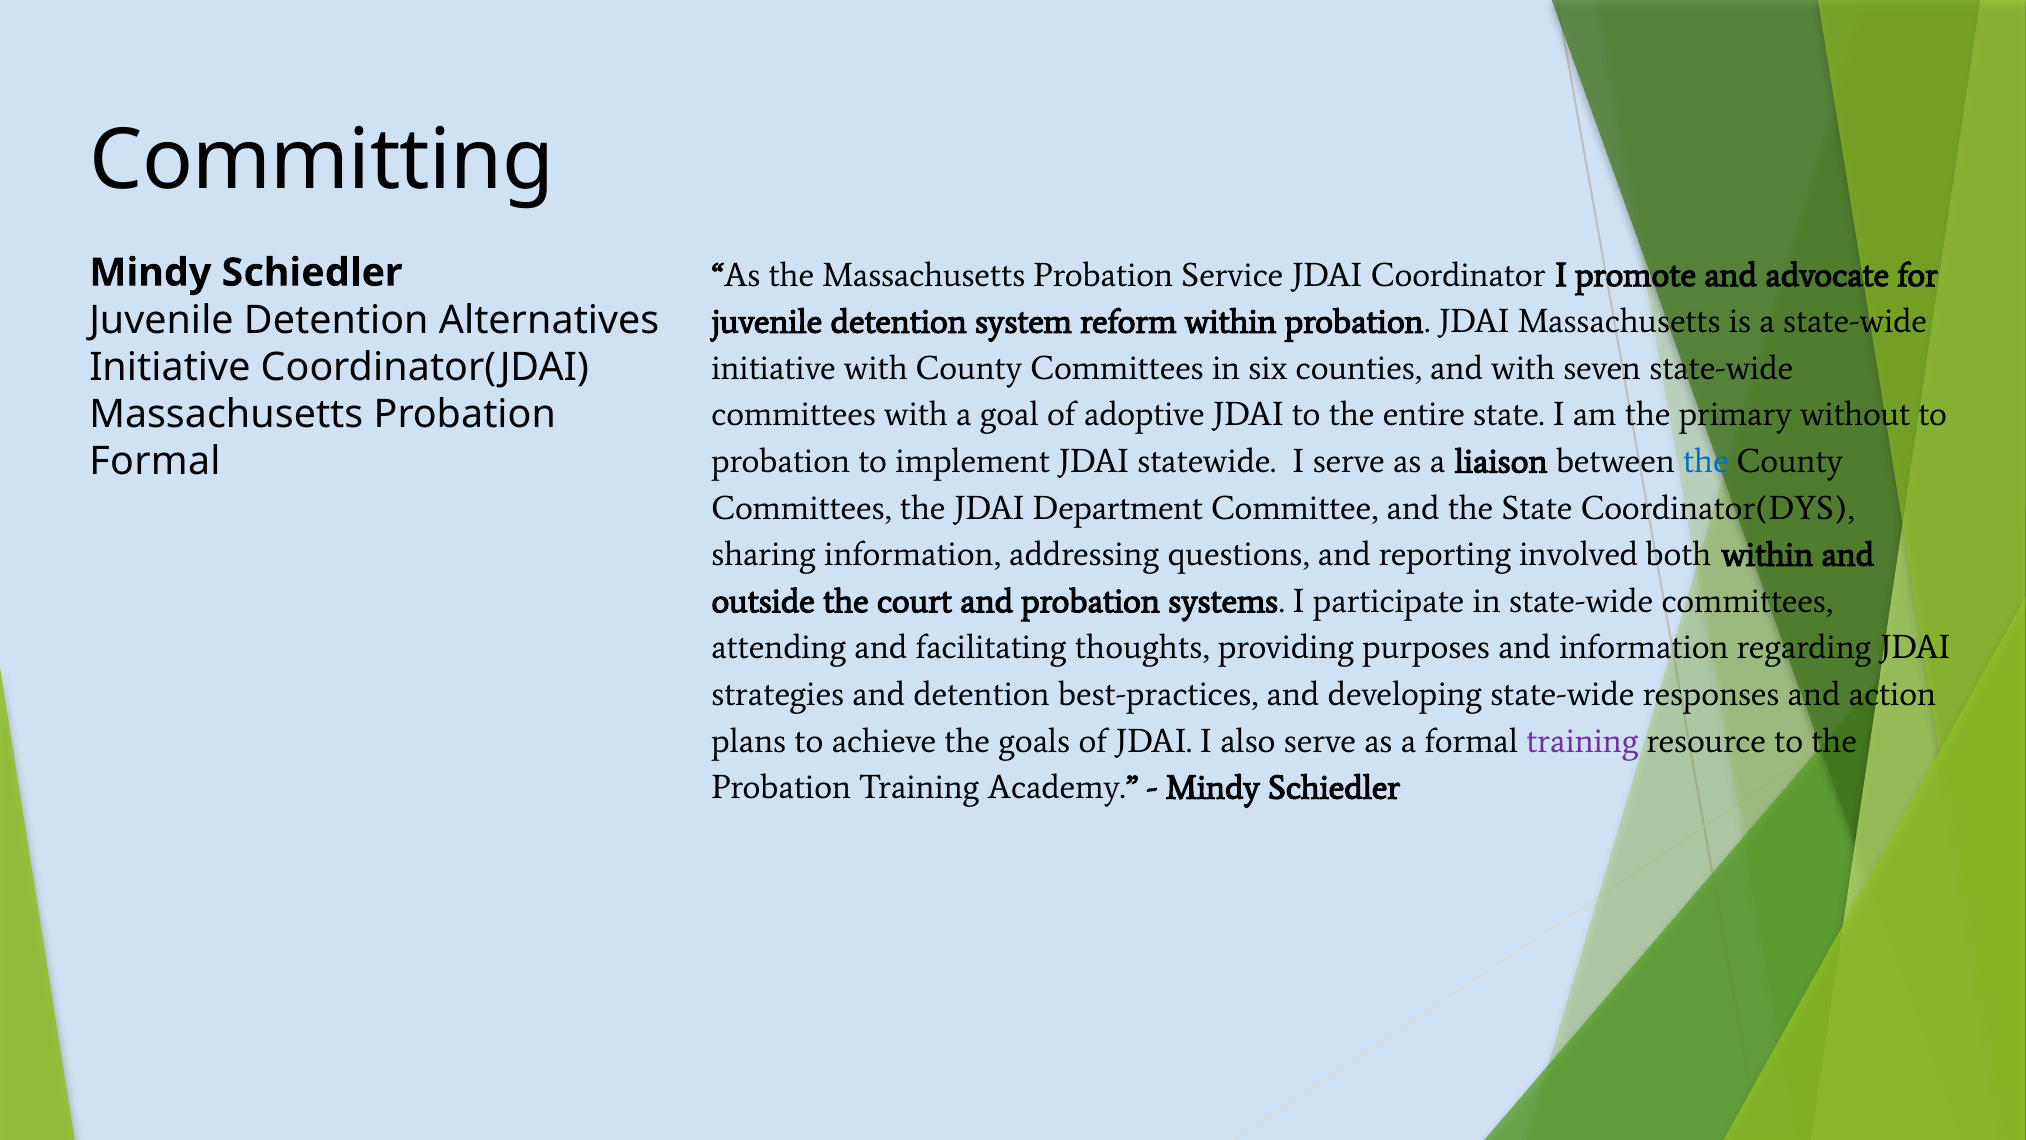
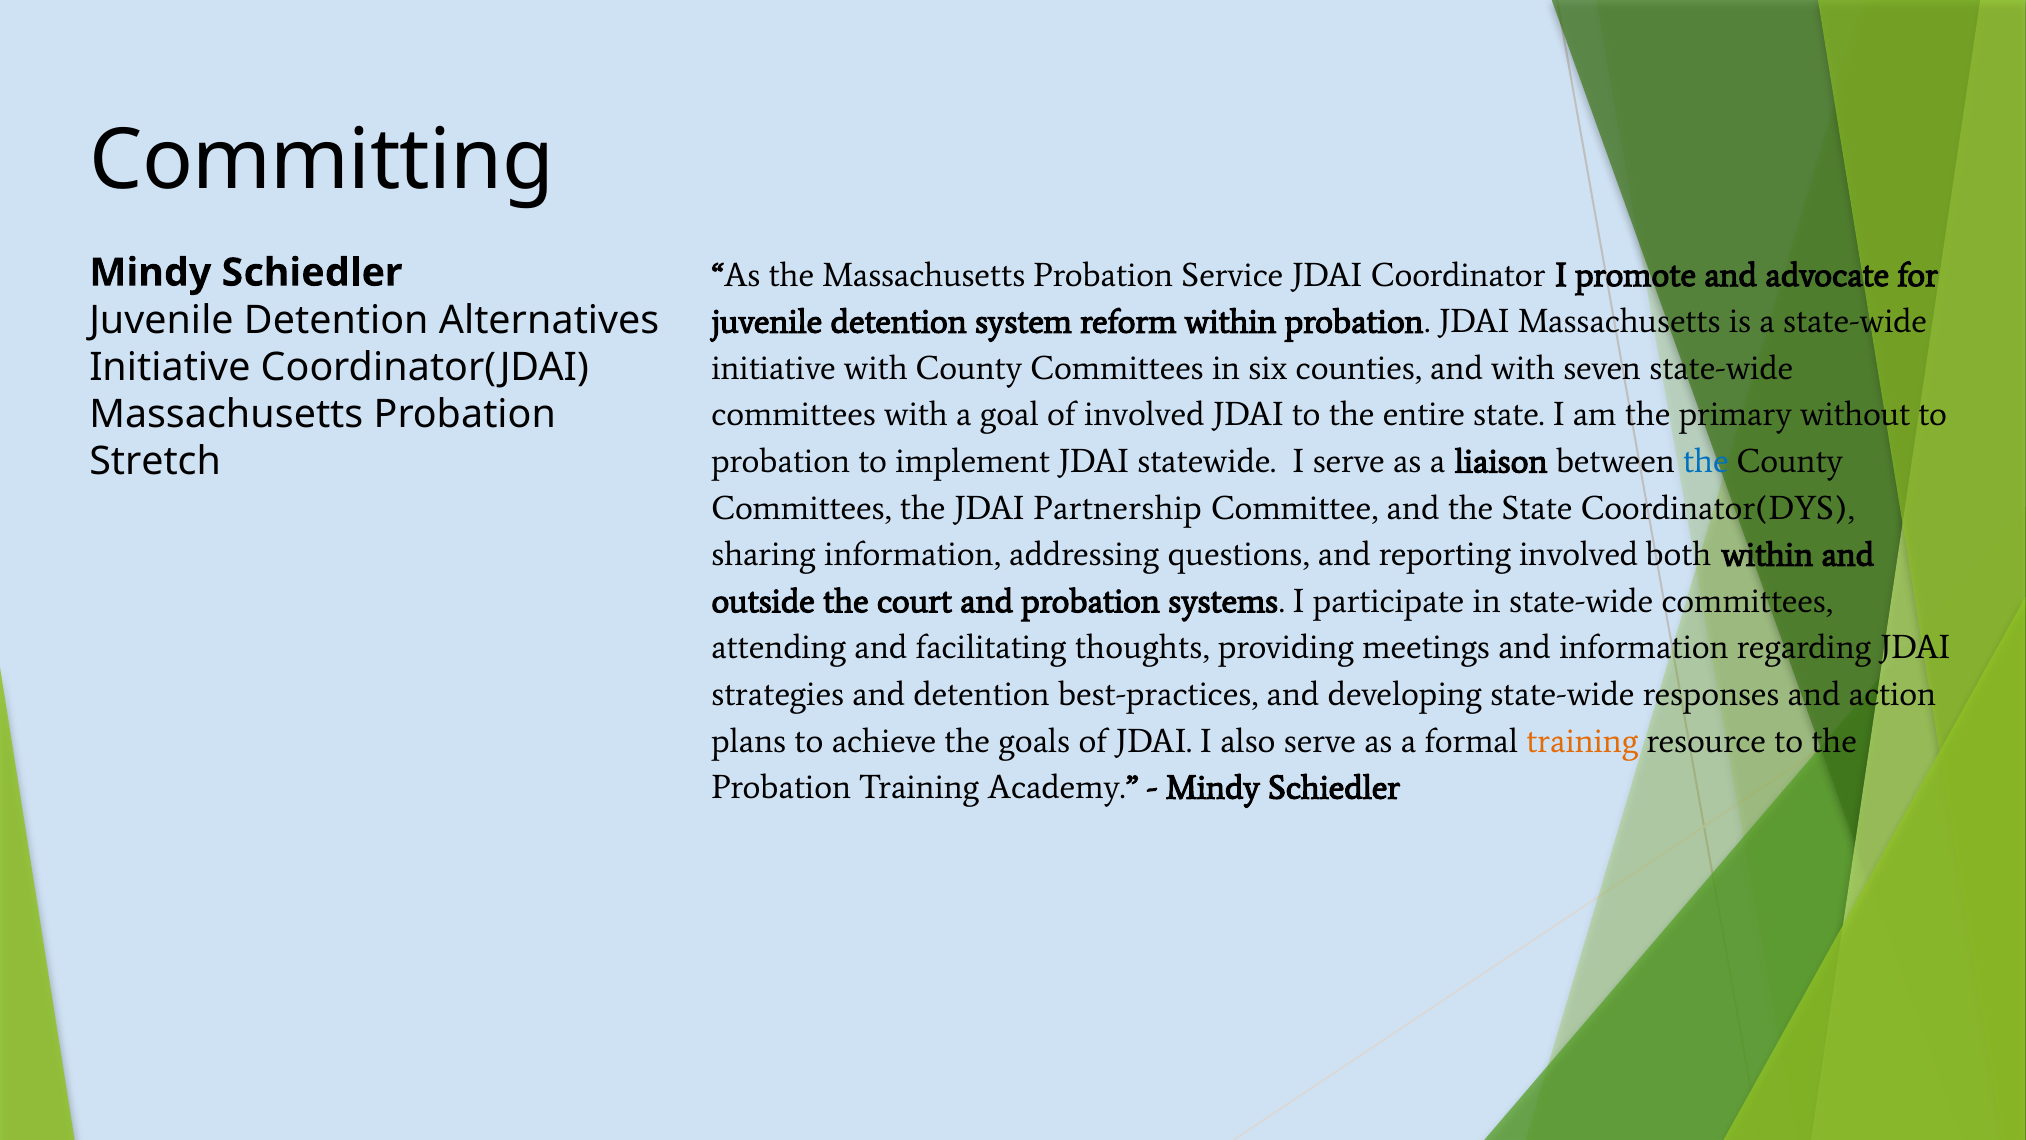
of adoptive: adoptive -> involved
Formal at (155, 462): Formal -> Stretch
Department: Department -> Partnership
purposes: purposes -> meetings
training at (1582, 741) colour: purple -> orange
